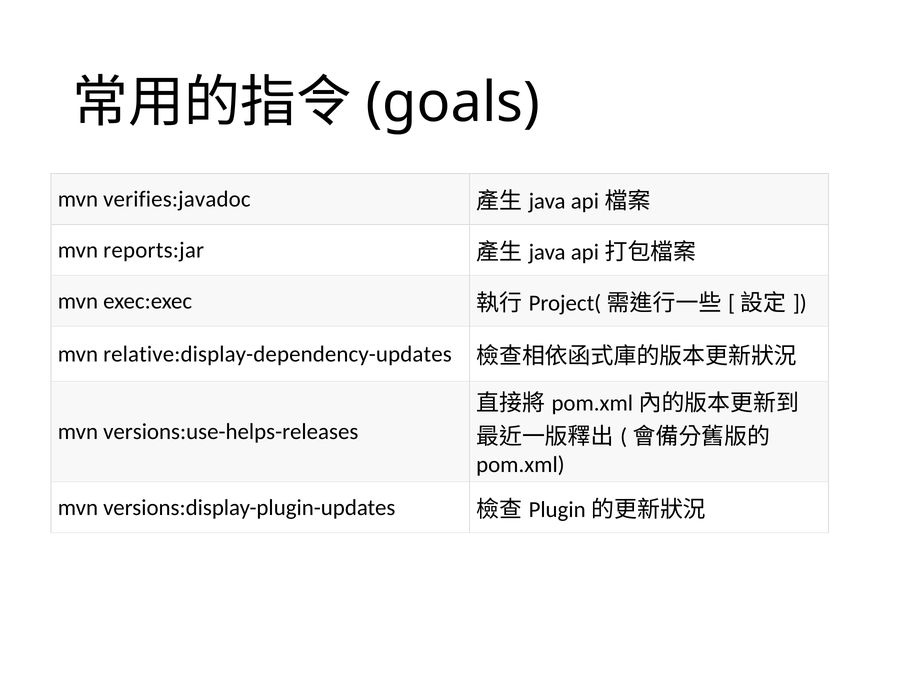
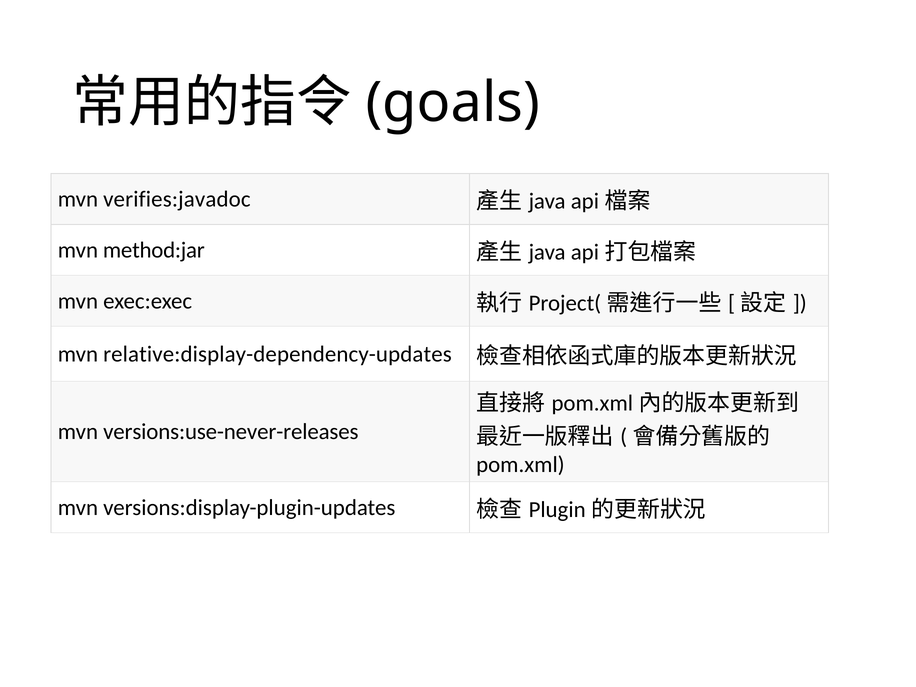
reports:jar: reports:jar -> method:jar
versions:use-helps-releases: versions:use-helps-releases -> versions:use-never-releases
